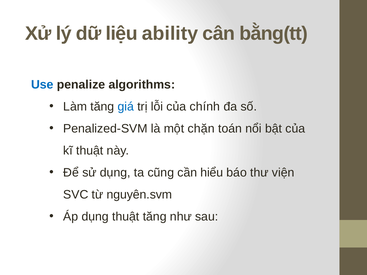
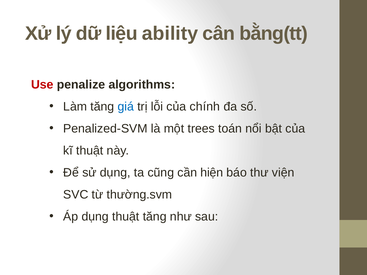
Use colour: blue -> red
chặn: chặn -> trees
hiểu: hiểu -> hiện
nguyên.svm: nguyên.svm -> thường.svm
